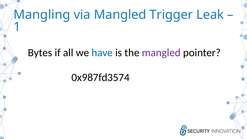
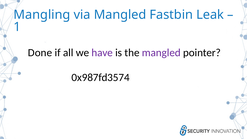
Trigger: Trigger -> Fastbin
Bytes: Bytes -> Done
have colour: blue -> purple
